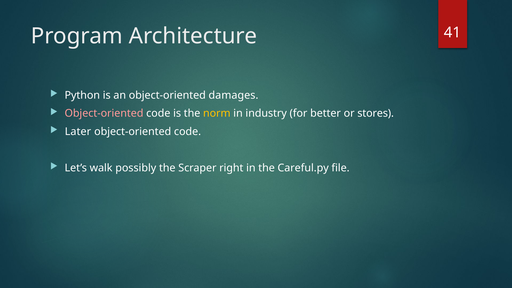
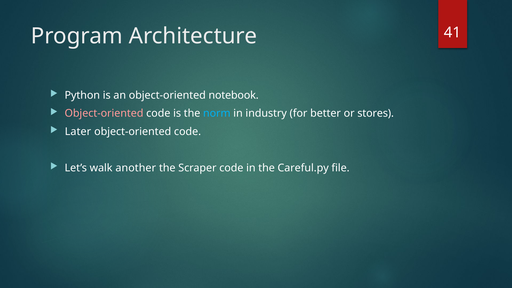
damages: damages -> notebook
norm colour: yellow -> light blue
possibly: possibly -> another
Scraper right: right -> code
